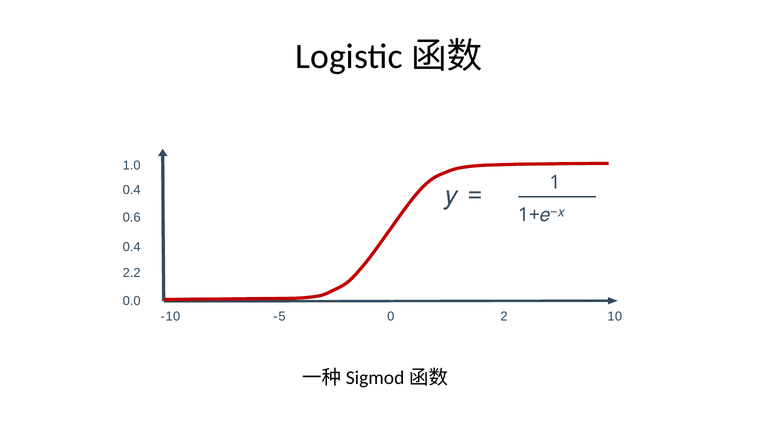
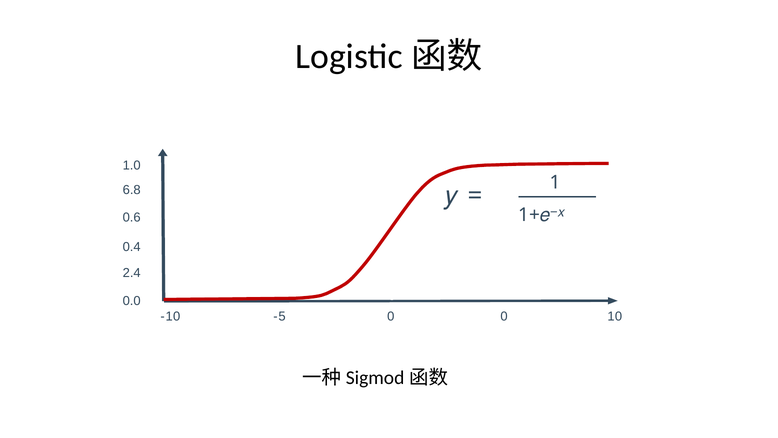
0.4 at (132, 190): 0.4 -> 6.8
2.2: 2.2 -> 2.4
-10 2: 2 -> 0
